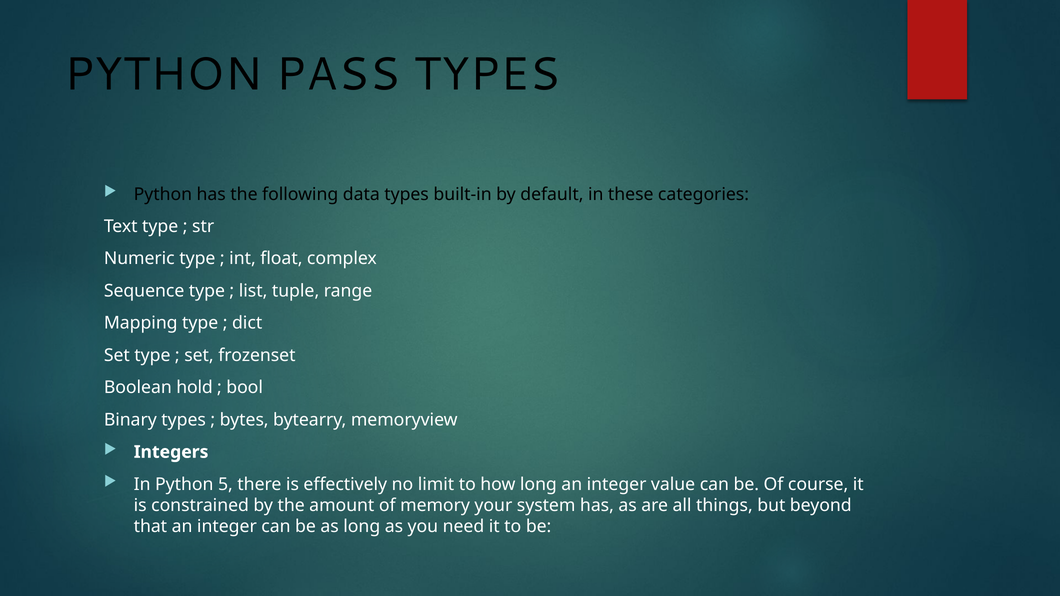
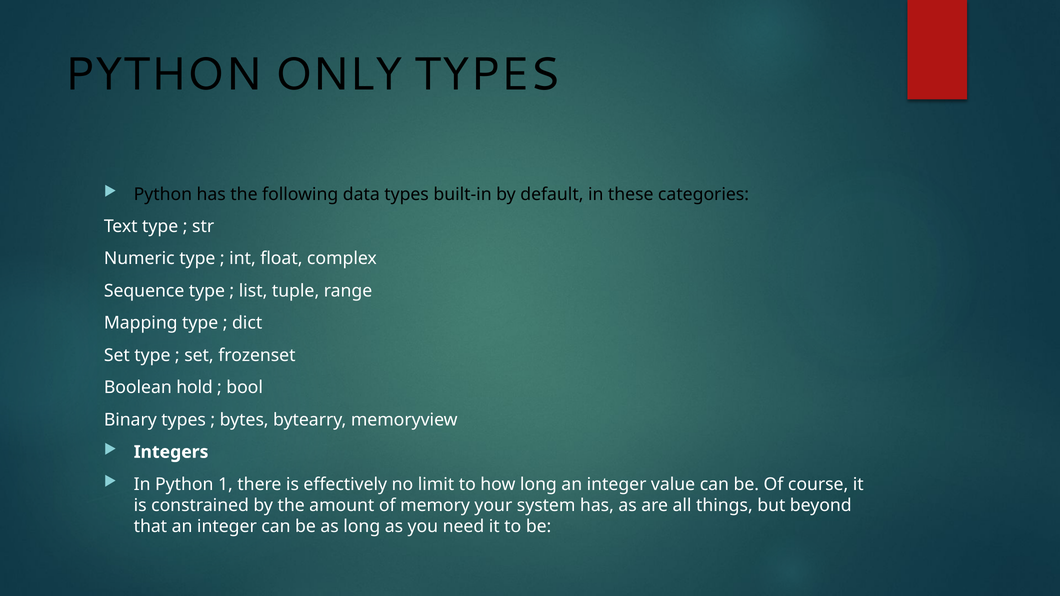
PASS: PASS -> ONLY
5: 5 -> 1
